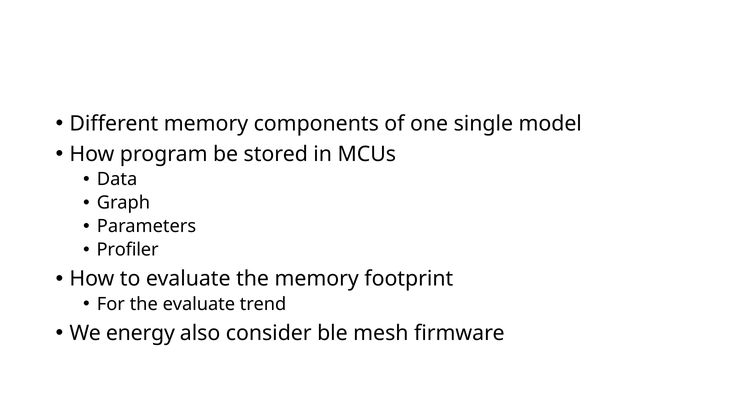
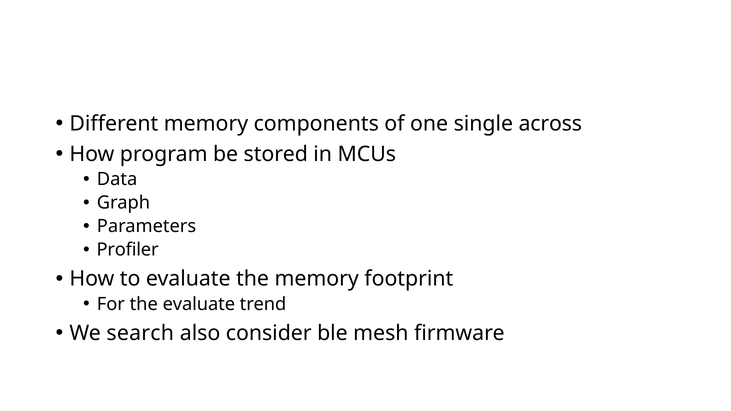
model: model -> across
energy: energy -> search
